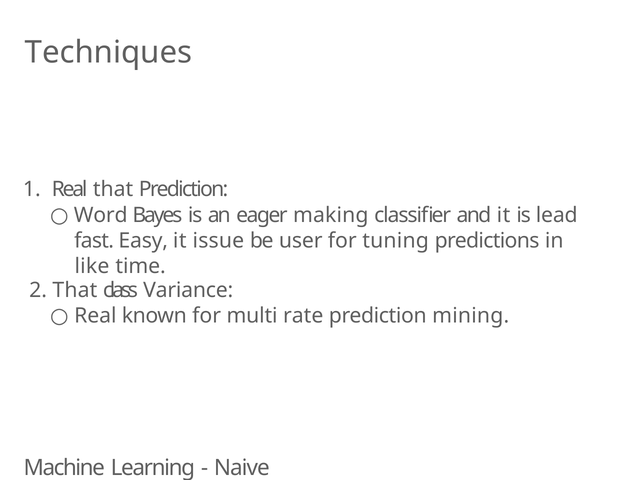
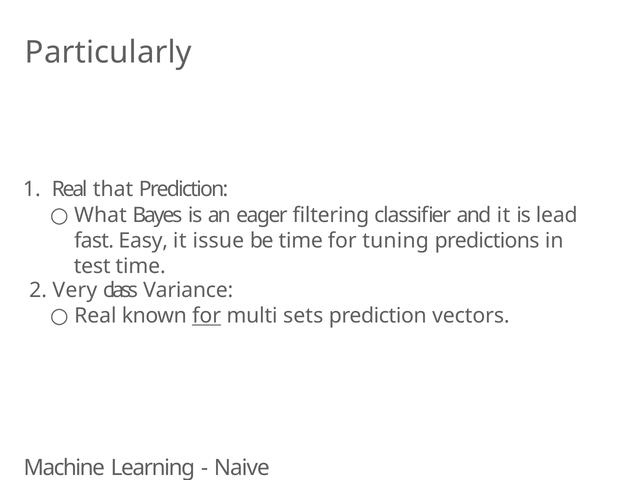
Techniques: Techniques -> Particularly
Word: Word -> What
making: making -> filtering
be user: user -> time
like: like -> test
That at (75, 290): That -> Very
for at (207, 316) underline: none -> present
rate: rate -> sets
mining: mining -> vectors
